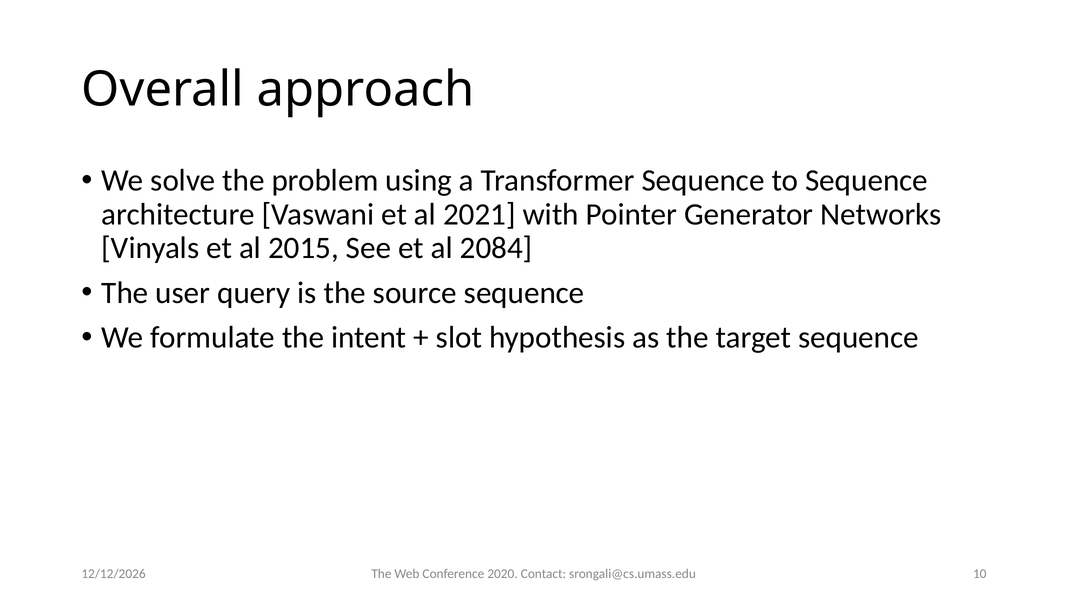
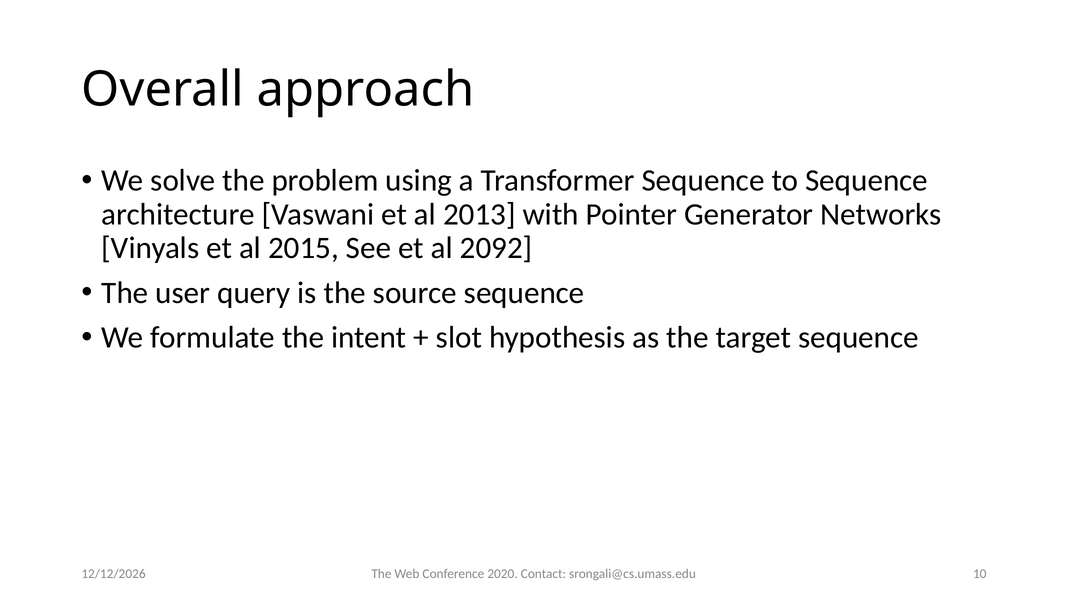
2021: 2021 -> 2013
2084: 2084 -> 2092
